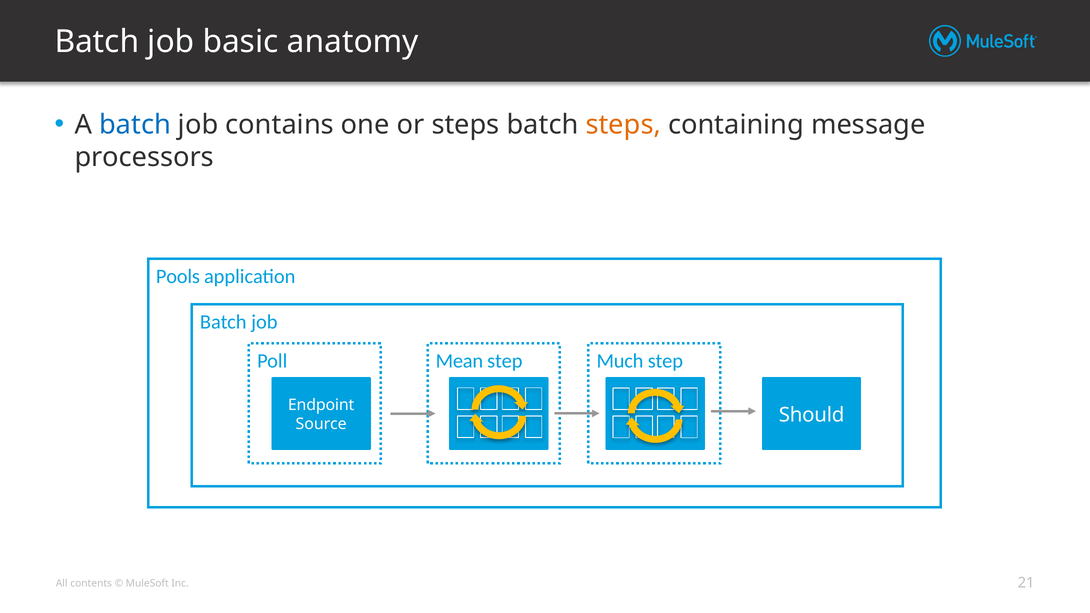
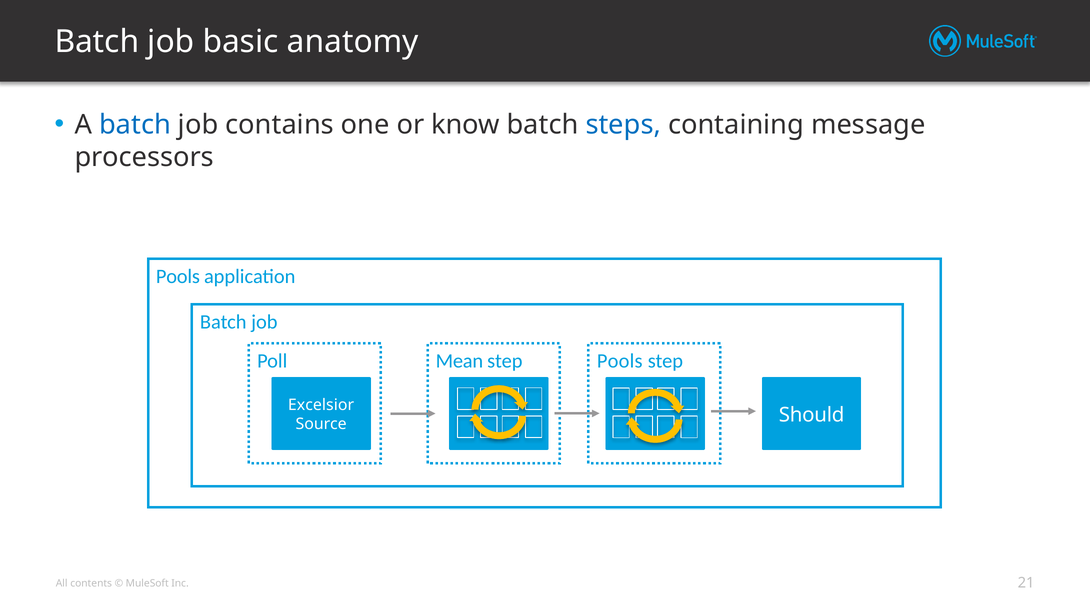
or steps: steps -> know
steps at (623, 125) colour: orange -> blue
Much at (620, 361): Much -> Pools
Endpoint: Endpoint -> Excelsior
